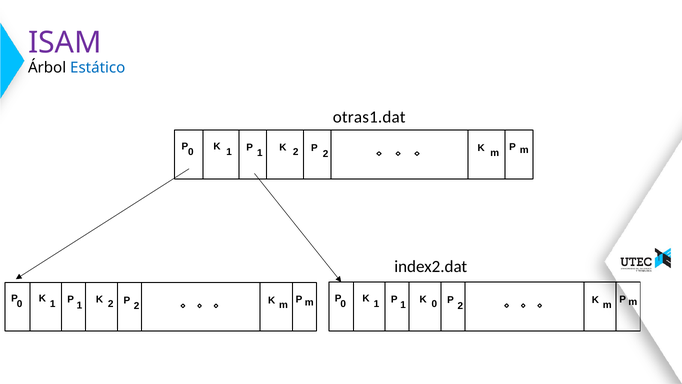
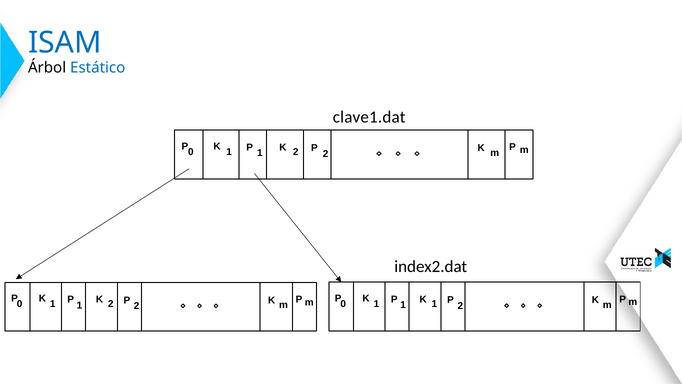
ISAM colour: purple -> blue
otras1.dat: otras1.dat -> clave1.dat
0 at (434, 304): 0 -> 1
